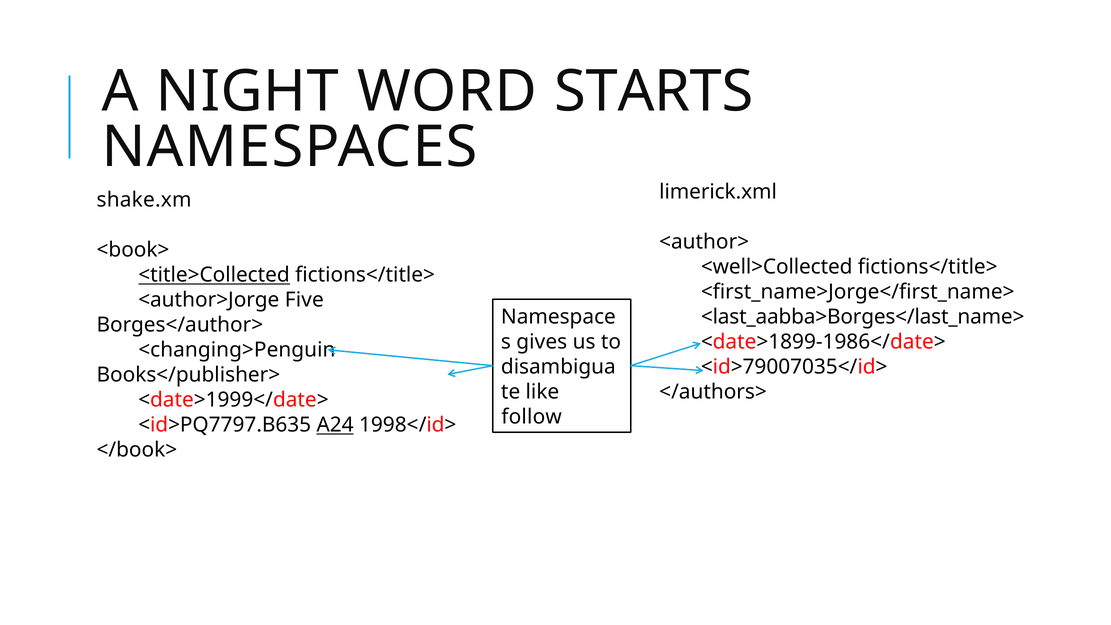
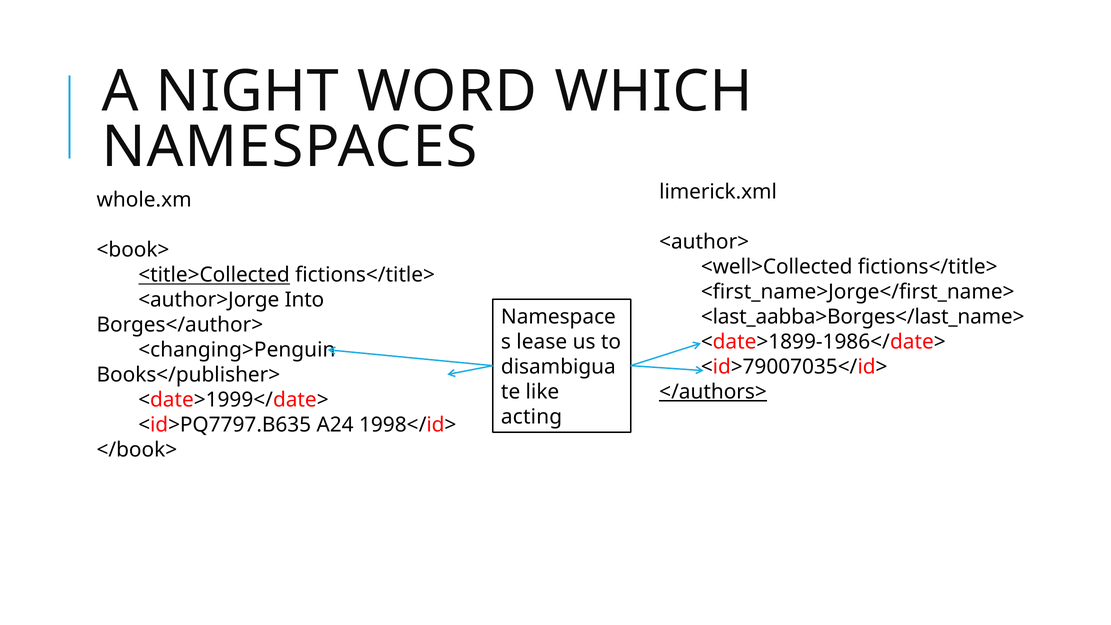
STARTS: STARTS -> WHICH
shake.xm: shake.xm -> whole.xm
Five: Five -> Into
gives: gives -> lease
</authors> underline: none -> present
follow: follow -> acting
A24 underline: present -> none
